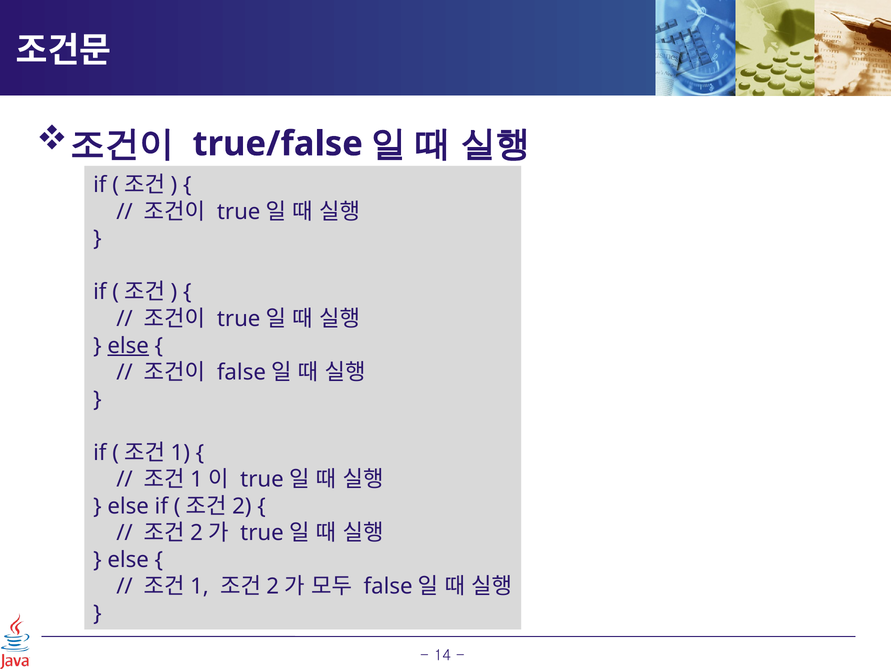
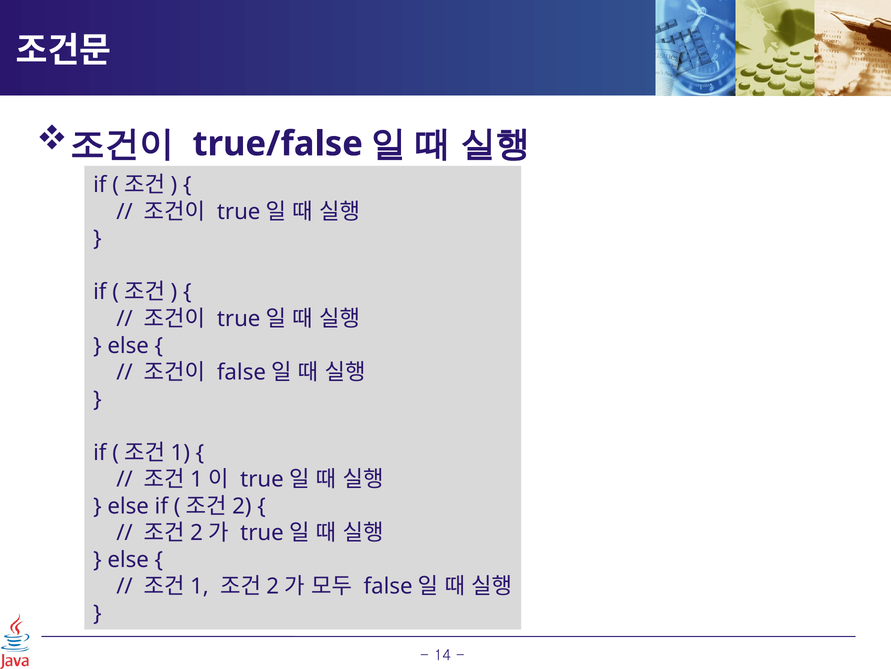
else at (128, 345) underline: present -> none
